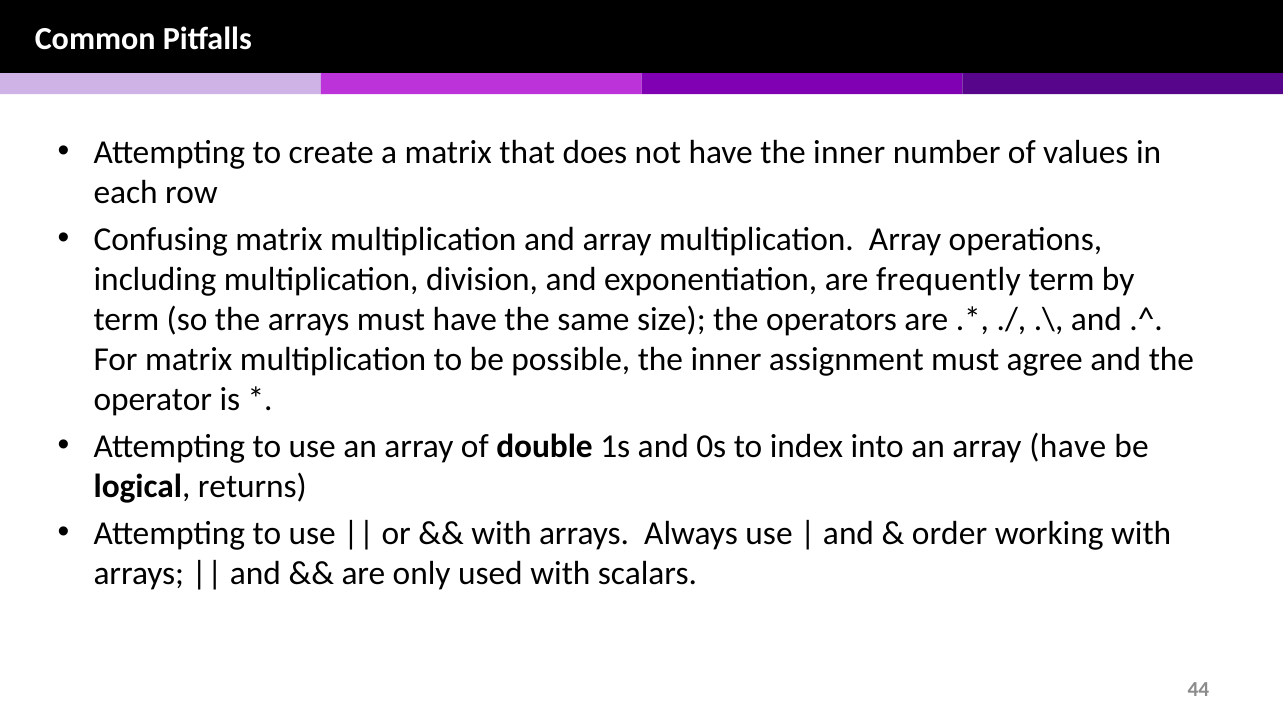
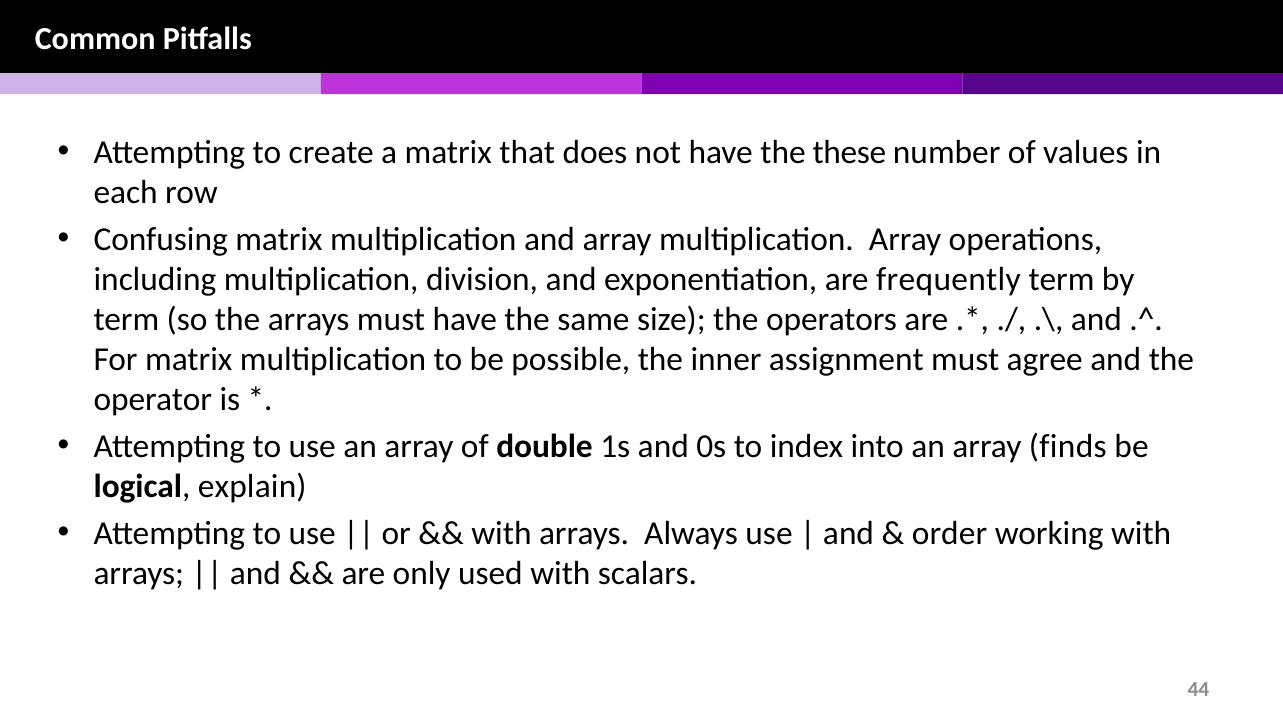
have the inner: inner -> these
array have: have -> finds
returns: returns -> explain
